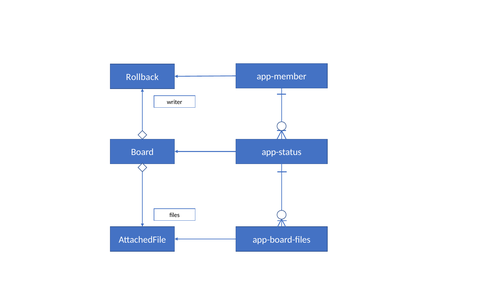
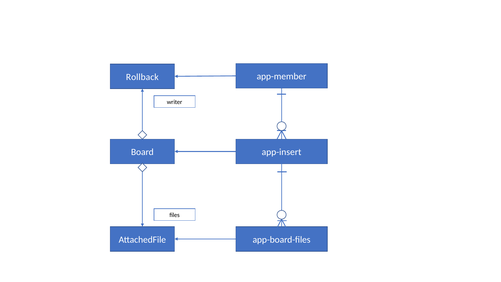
app-status: app-status -> app-insert
